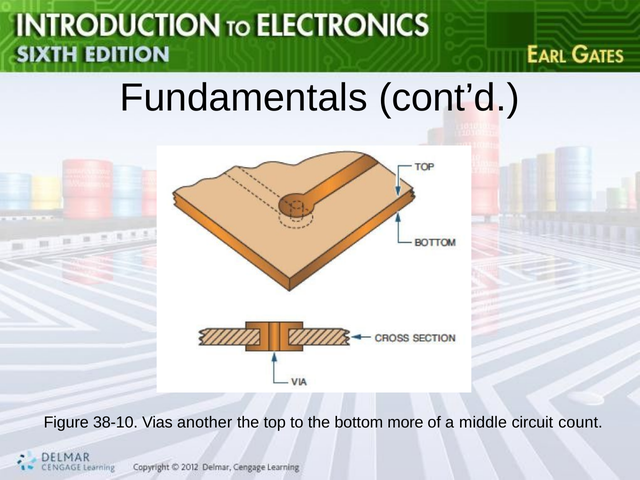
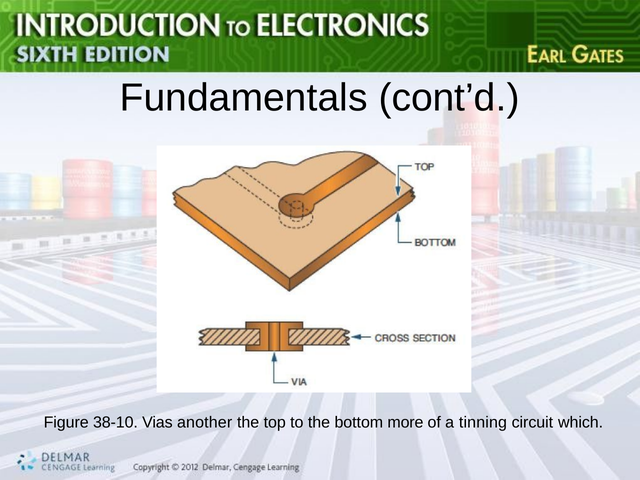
middle: middle -> tinning
count: count -> which
